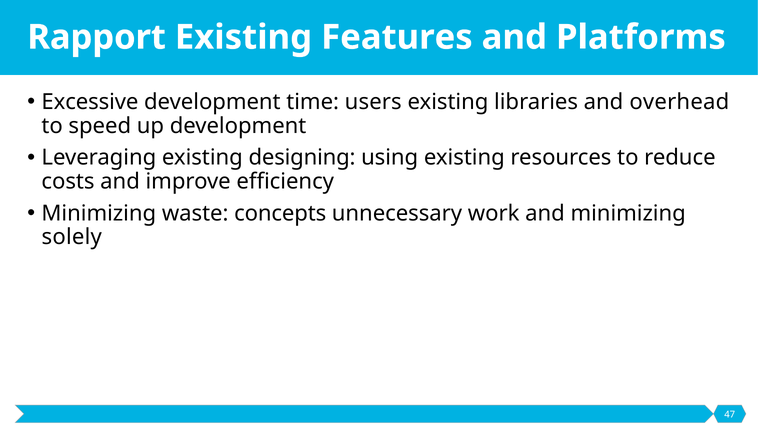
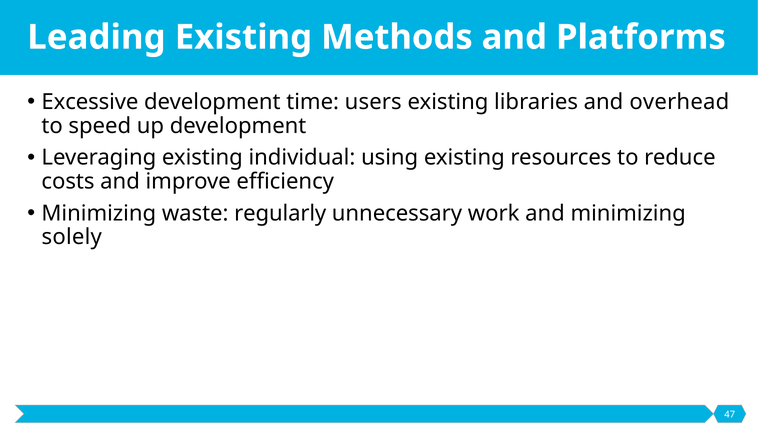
Rapport: Rapport -> Leading
Features: Features -> Methods
designing: designing -> individual
concepts: concepts -> regularly
